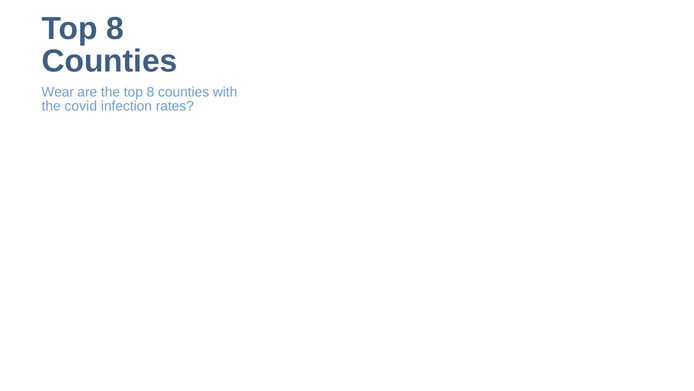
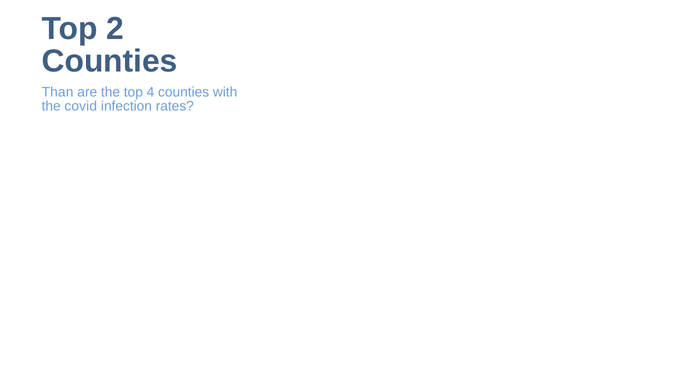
8 at (115, 29): 8 -> 2
Wear: Wear -> Than
the top 8: 8 -> 4
